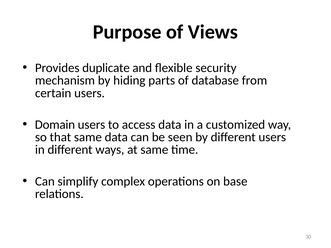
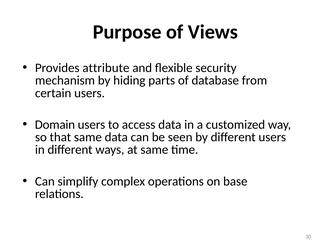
duplicate: duplicate -> attribute
